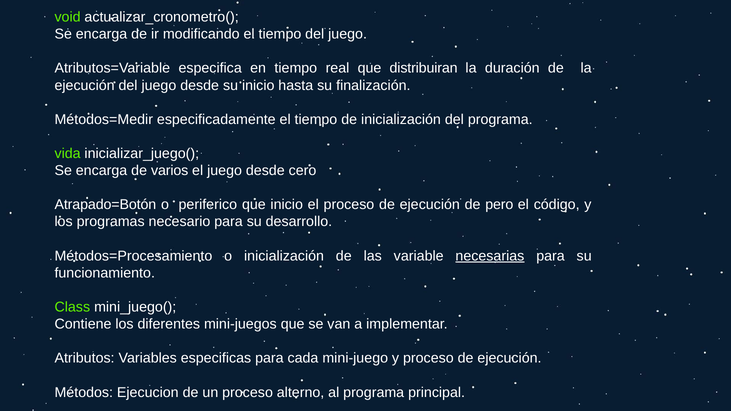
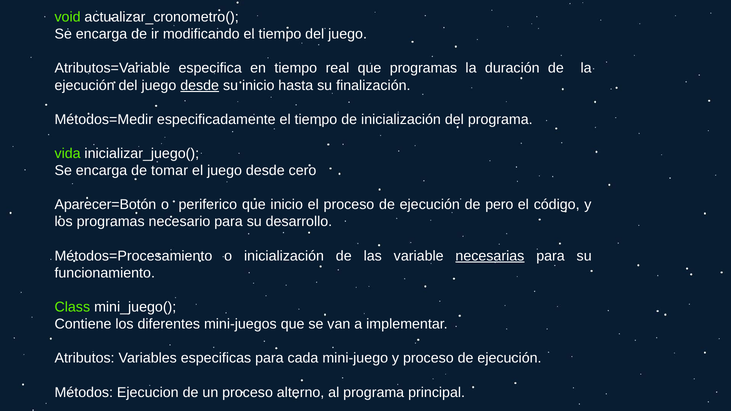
que distribuiran: distribuiran -> programas
desde at (200, 85) underline: none -> present
varios: varios -> tomar
Atrapado=Botón: Atrapado=Botón -> Aparecer=Botón
